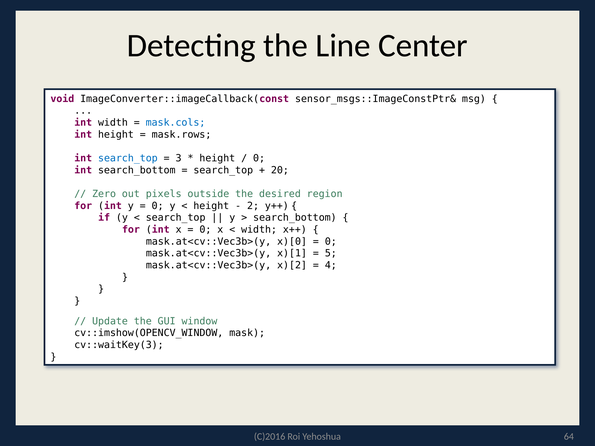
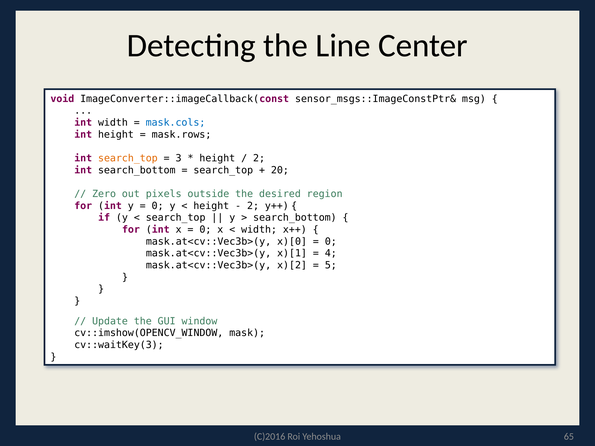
search_top at (128, 158) colour: blue -> orange
0 at (259, 158): 0 -> 2
5: 5 -> 4
4: 4 -> 5
64: 64 -> 65
